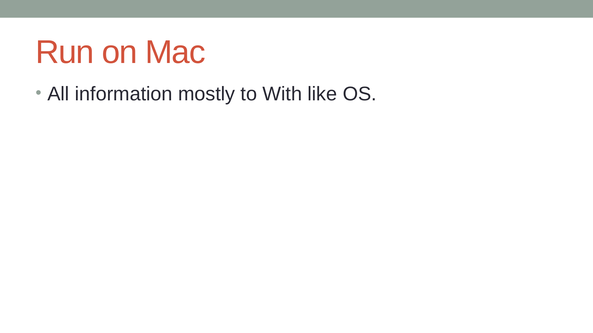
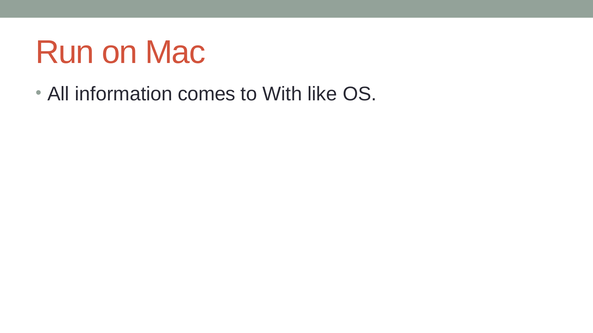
mostly: mostly -> comes
